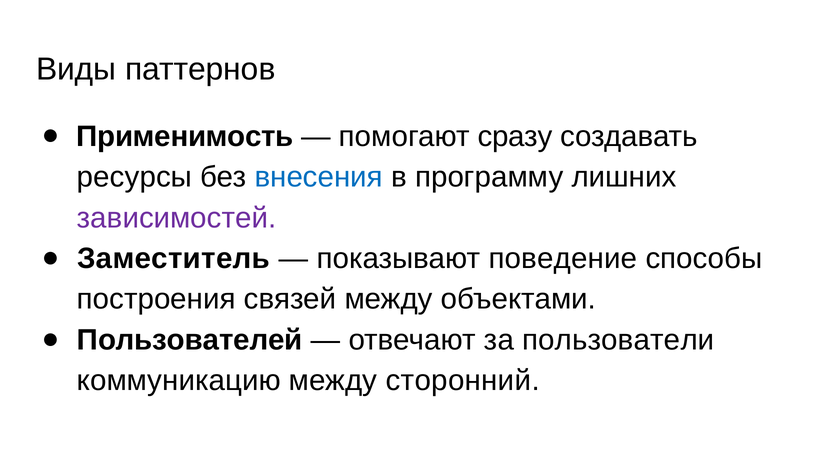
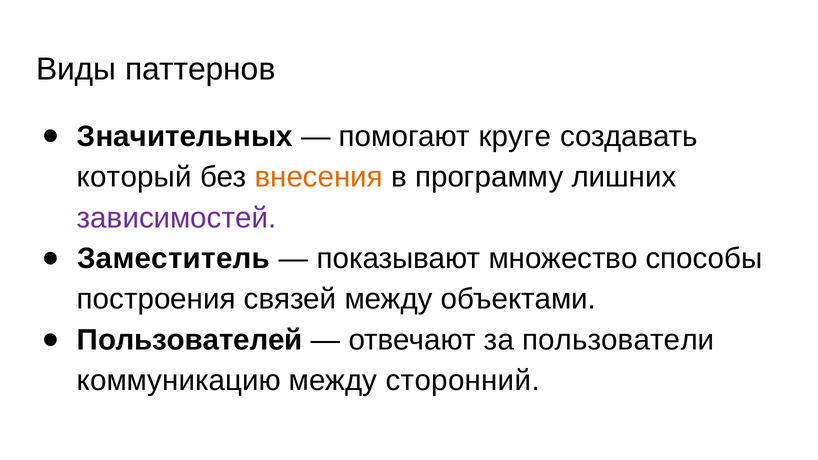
Применимость: Применимость -> Значительных
сразу: сразу -> круге
ресурсы: ресурсы -> который
внесения colour: blue -> orange
поведение: поведение -> множество
